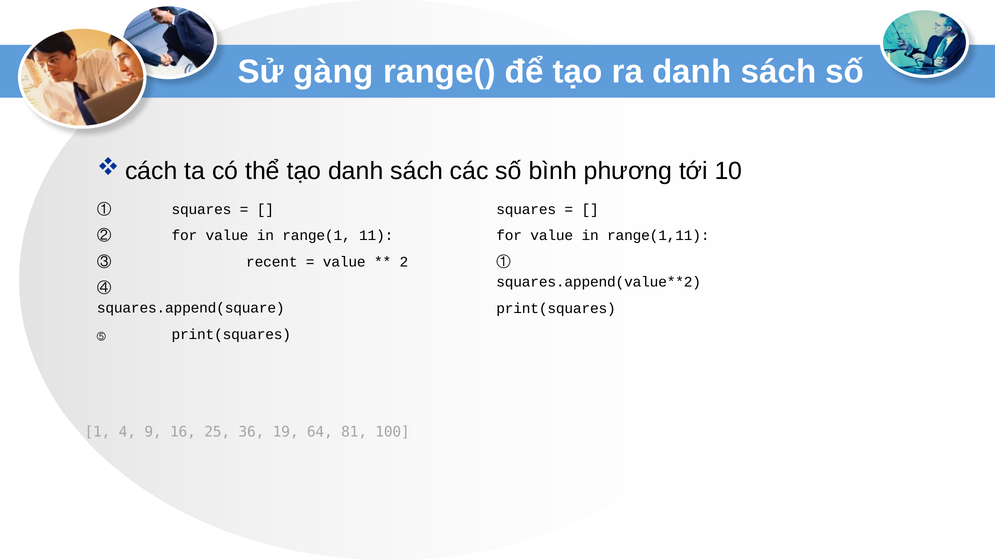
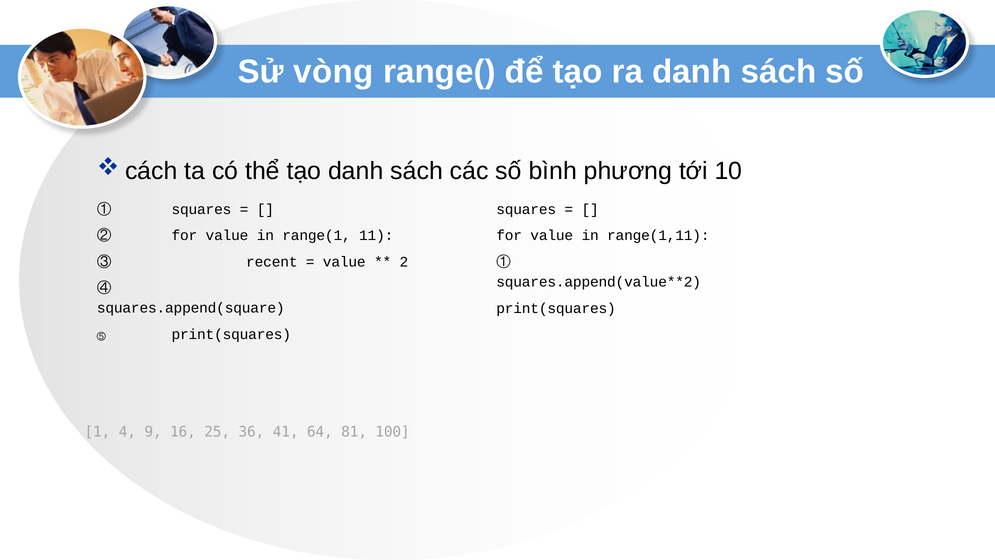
gàng: gàng -> vòng
19: 19 -> 41
